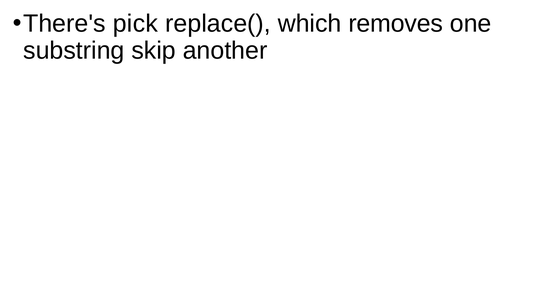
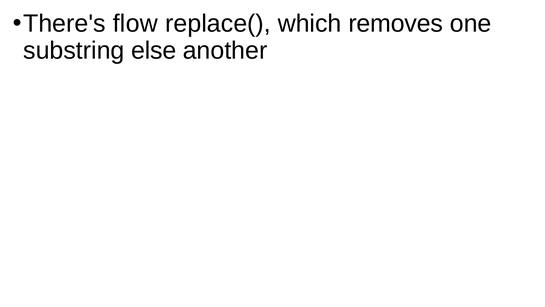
pick: pick -> flow
skip: skip -> else
